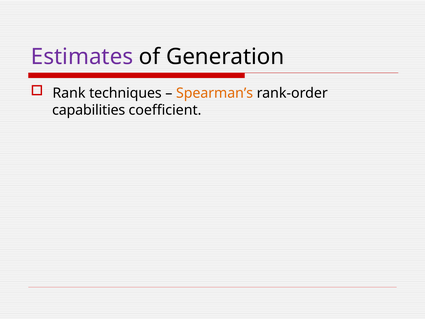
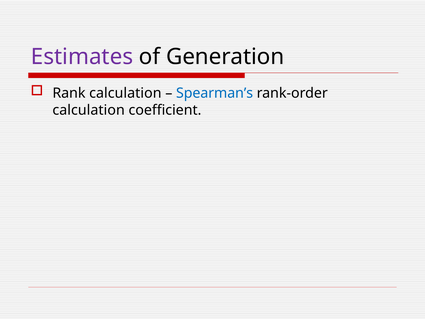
Rank techniques: techniques -> calculation
Spearman’s colour: orange -> blue
capabilities at (89, 110): capabilities -> calculation
